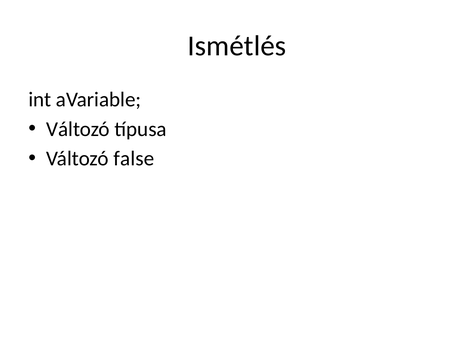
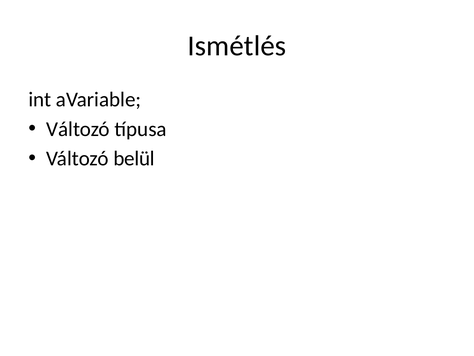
false: false -> belül
